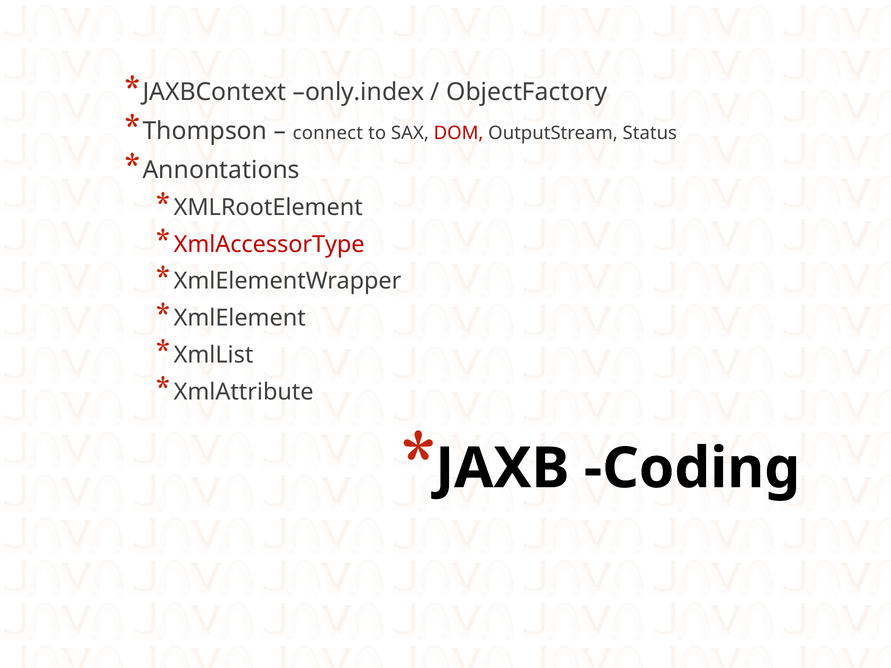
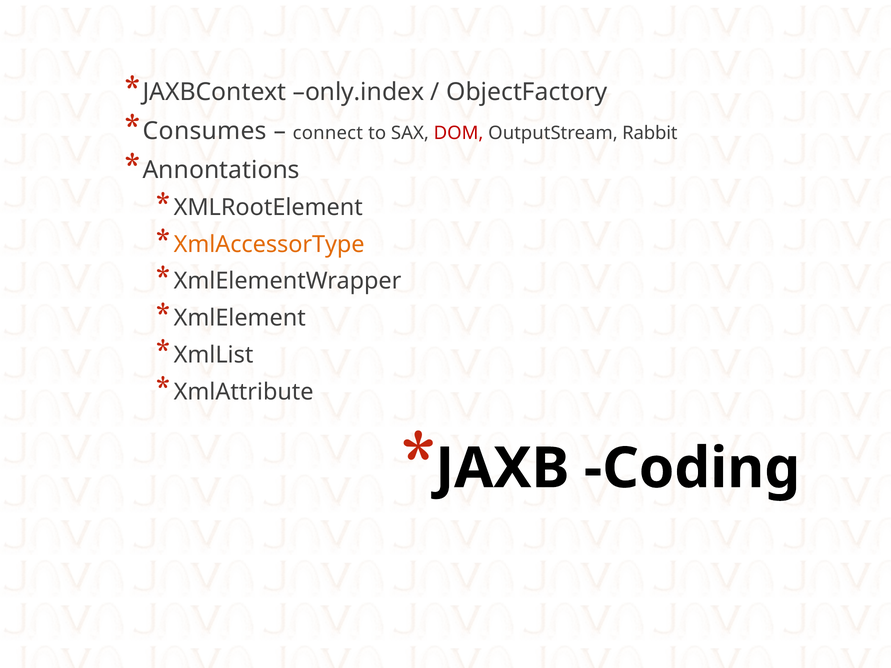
Thompson: Thompson -> Consumes
Status: Status -> Rabbit
XmlAccessorType colour: red -> orange
